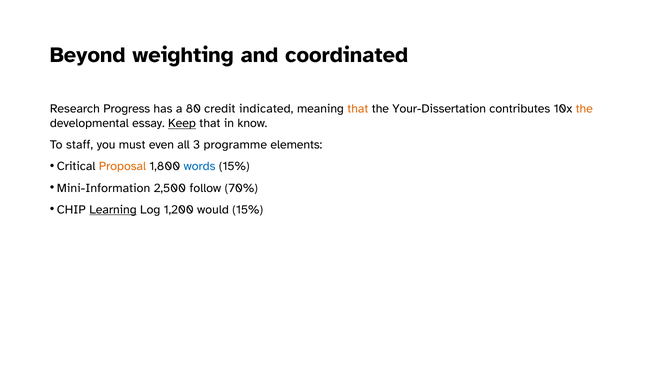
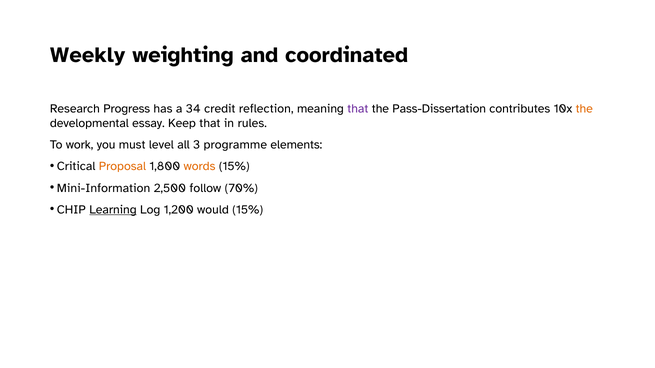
Beyond: Beyond -> Weekly
80: 80 -> 34
indicated: indicated -> reflection
that at (358, 109) colour: orange -> purple
Your-Dissertation: Your-Dissertation -> Pass-Dissertation
Keep underline: present -> none
know: know -> rules
staff: staff -> work
even: even -> level
words colour: blue -> orange
